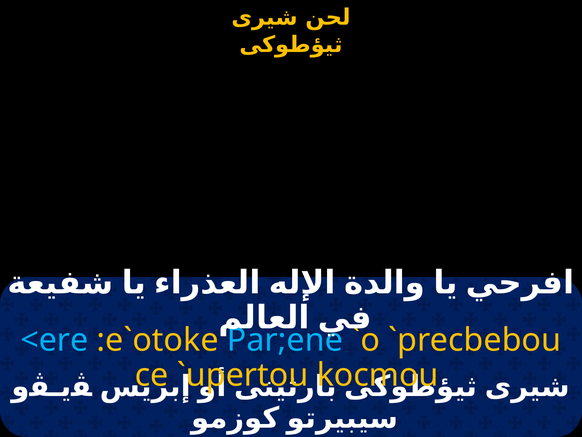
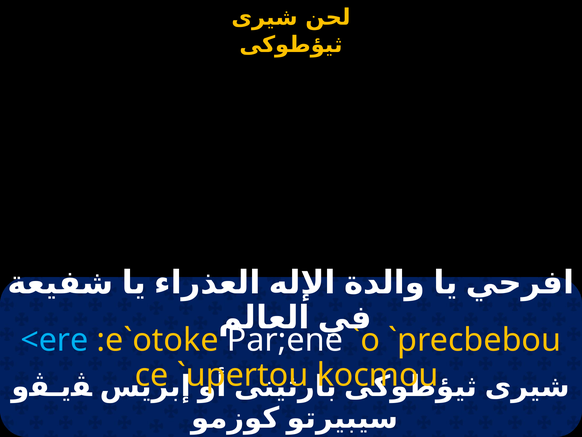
Par;ene colour: light blue -> white
